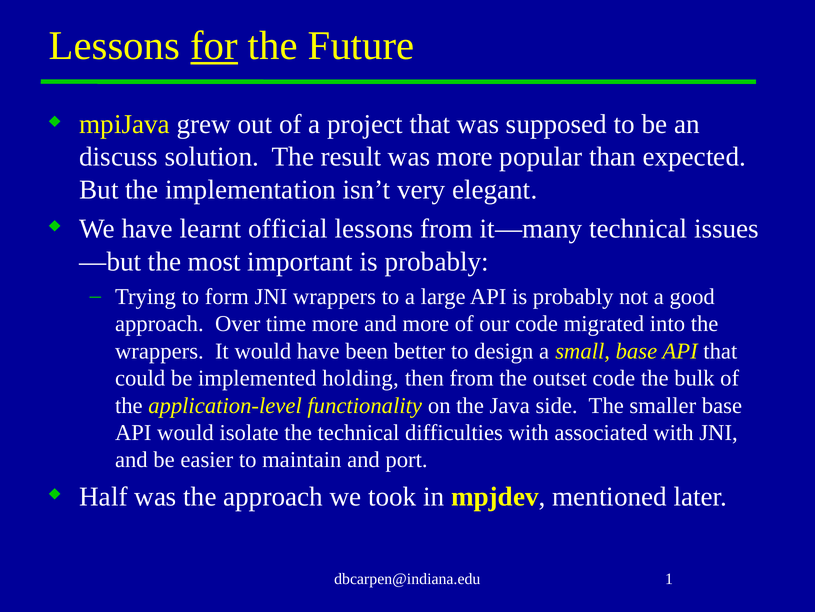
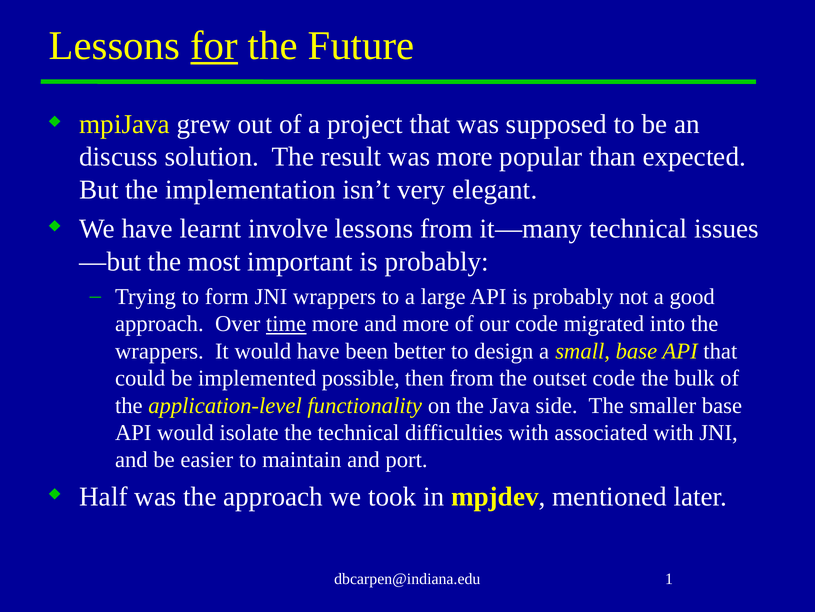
official: official -> involve
time underline: none -> present
holding: holding -> possible
